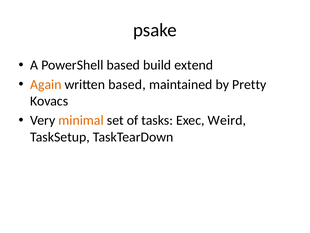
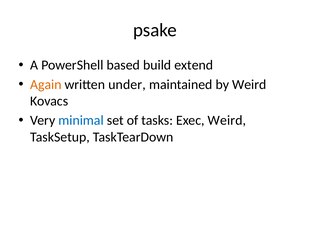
written based: based -> under
by Pretty: Pretty -> Weird
minimal colour: orange -> blue
